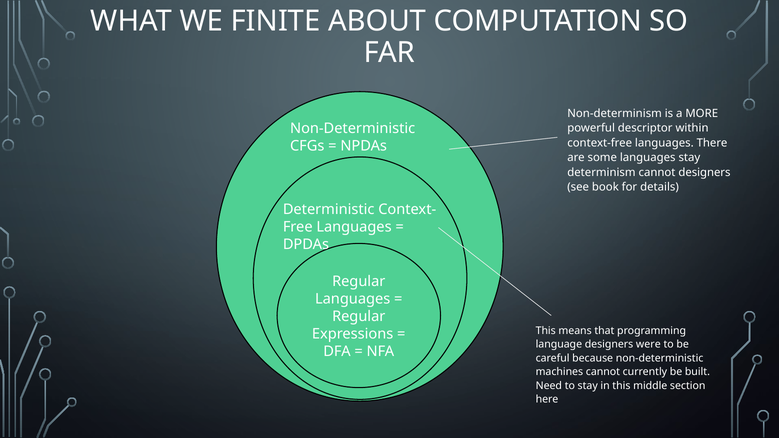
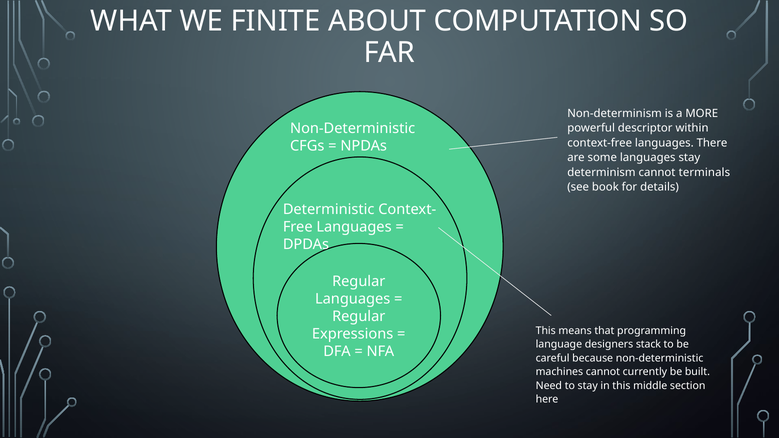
cannot designers: designers -> terminals
were: were -> stack
